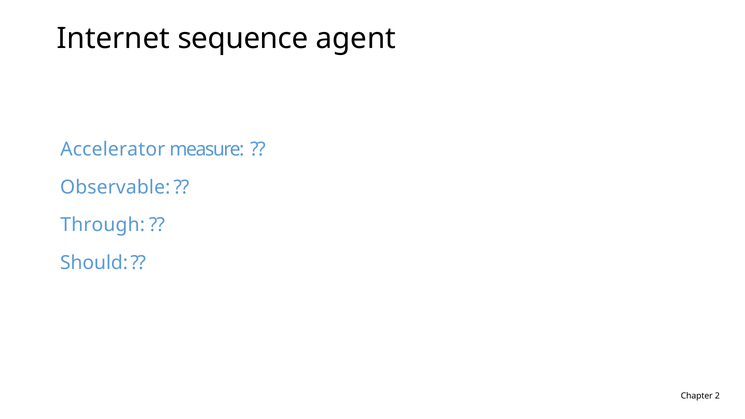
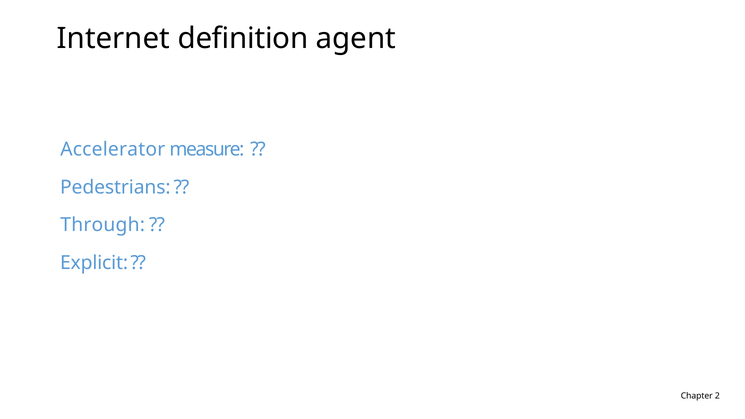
sequence: sequence -> definition
Observable: Observable -> Pedestrians
Should: Should -> Explicit
